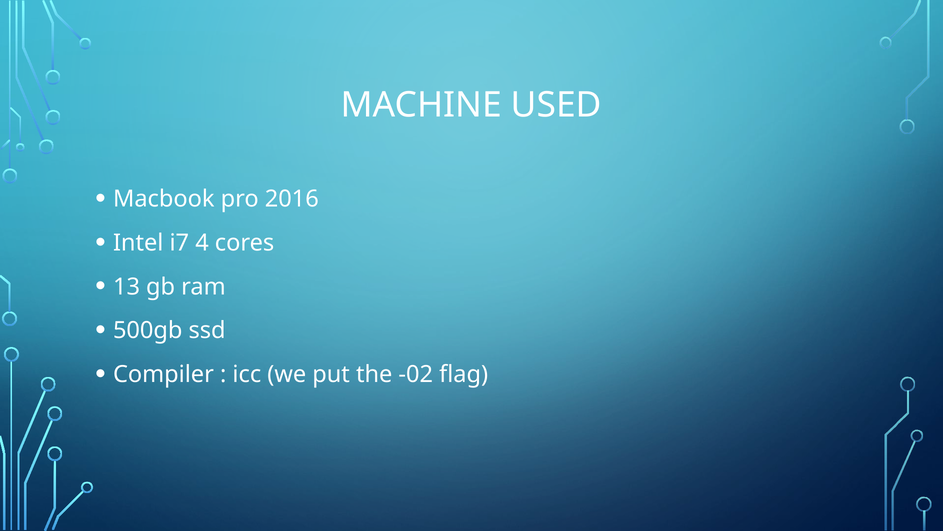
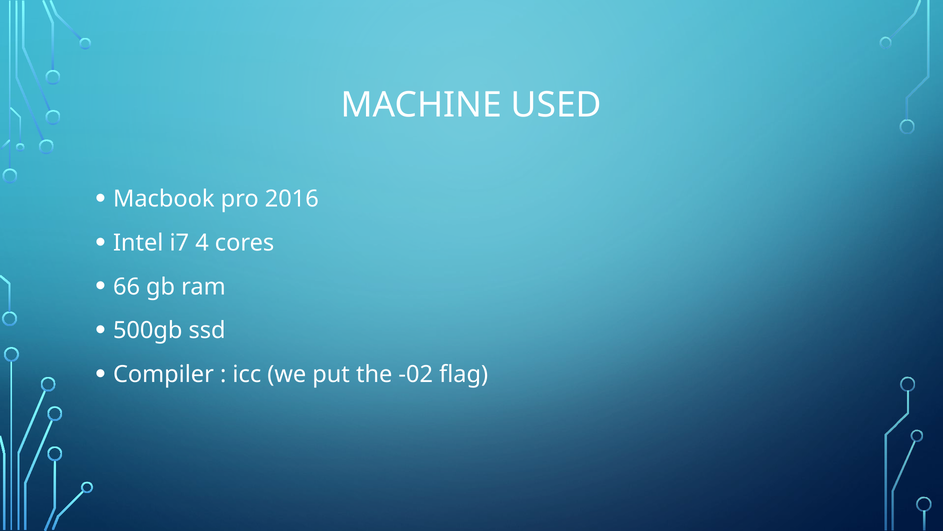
13: 13 -> 66
